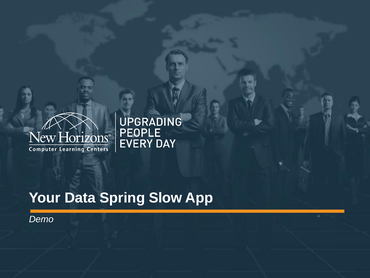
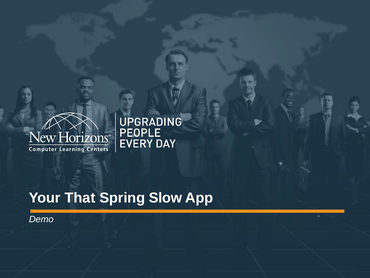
Data: Data -> That
